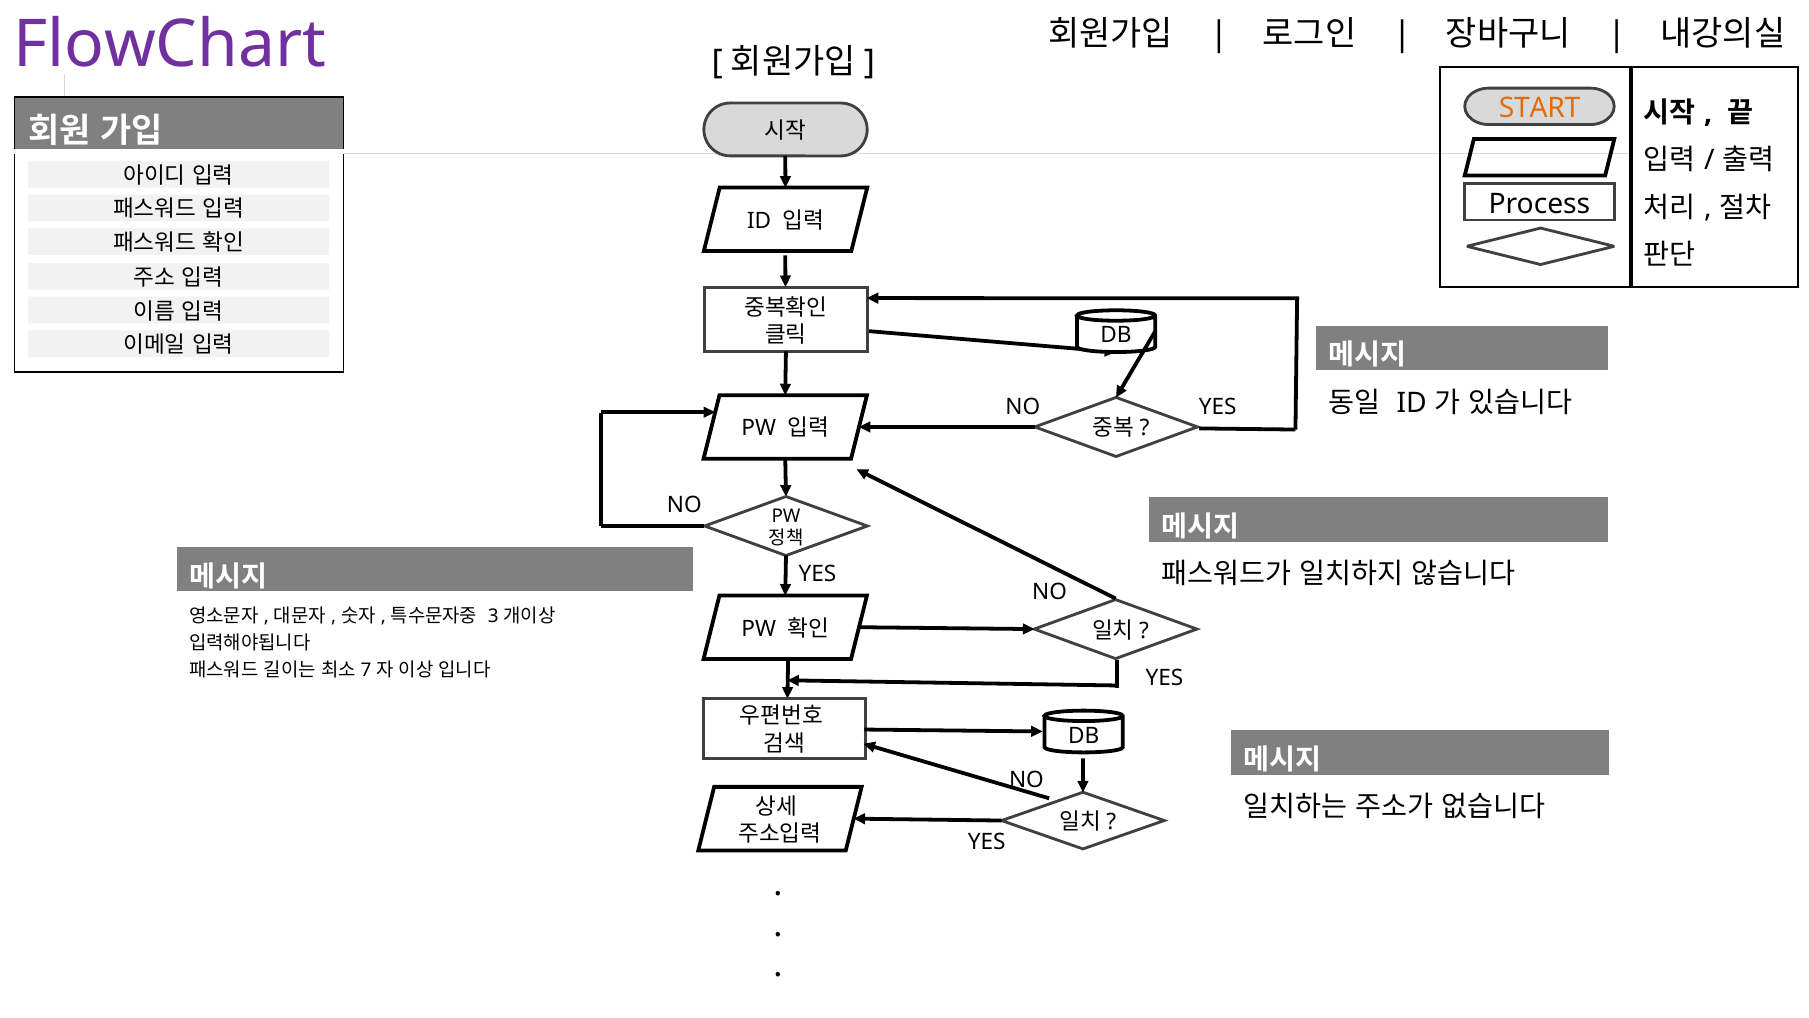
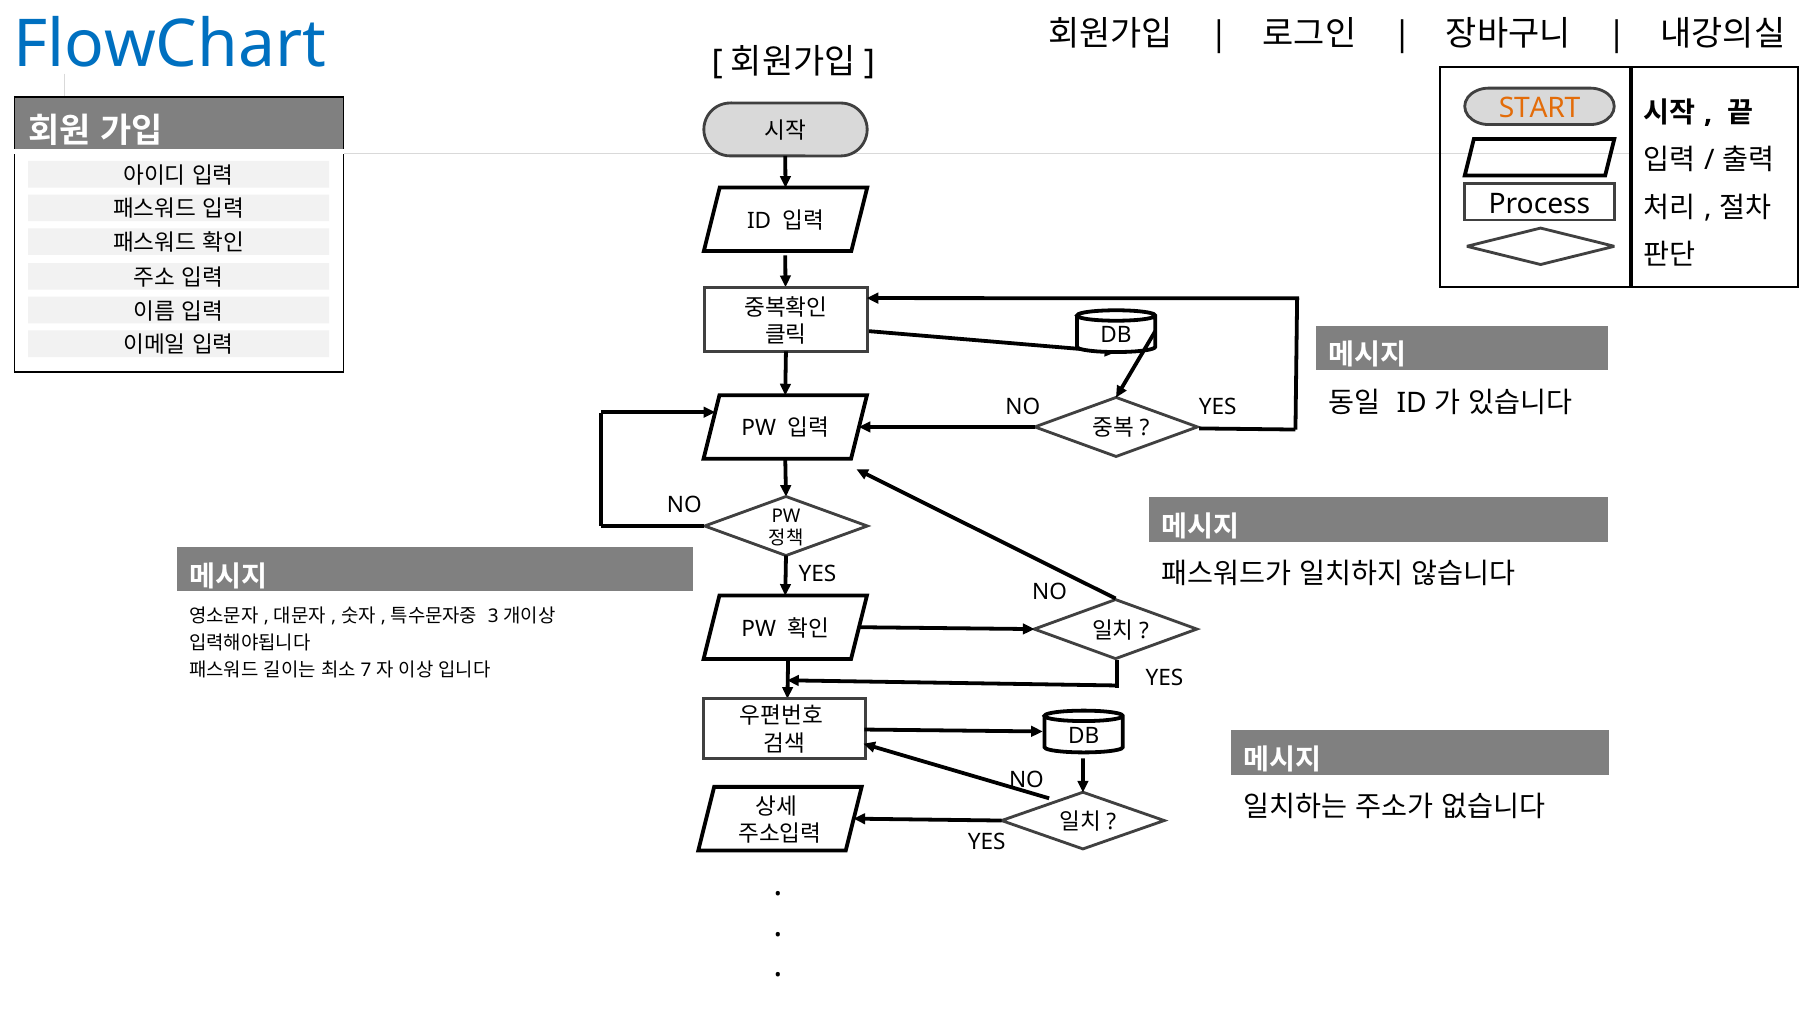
FlowChart colour: purple -> blue
